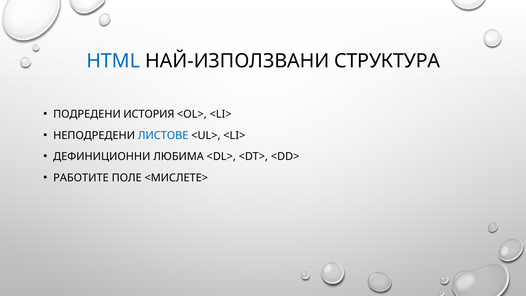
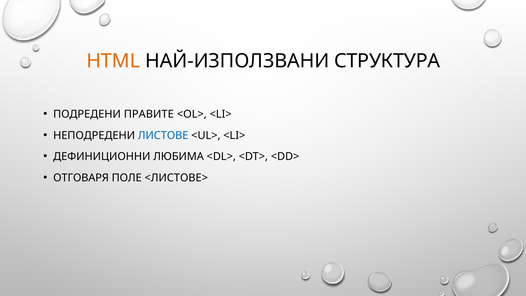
HTML colour: blue -> orange
ИСТОРИЯ: ИСТОРИЯ -> ПРАВИТЕ
РАБОТИТЕ: РАБОТИТЕ -> ОТГОВАРЯ
<МИСЛЕТЕ>: <МИСЛЕТЕ> -> <ЛИСТОВЕ>
